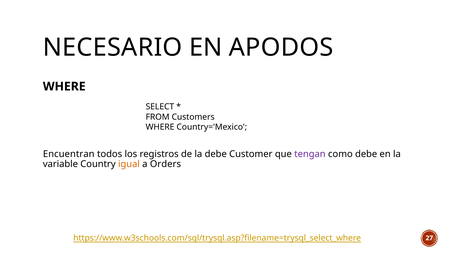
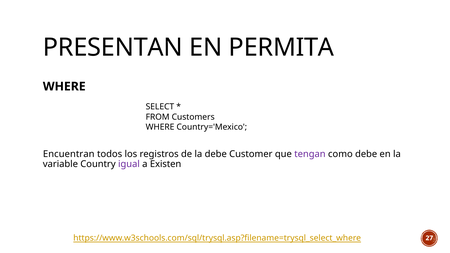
NECESARIO: NECESARIO -> PRESENTAN
APODOS: APODOS -> PERMITA
igual colour: orange -> purple
Orders: Orders -> Existen
